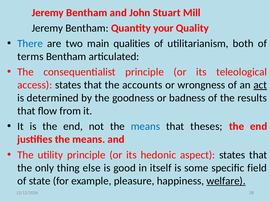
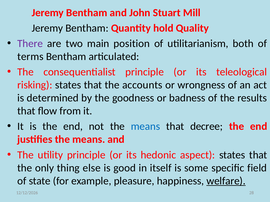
your: your -> hold
There colour: blue -> purple
qualities: qualities -> position
access: access -> risking
act underline: present -> none
theses: theses -> decree
